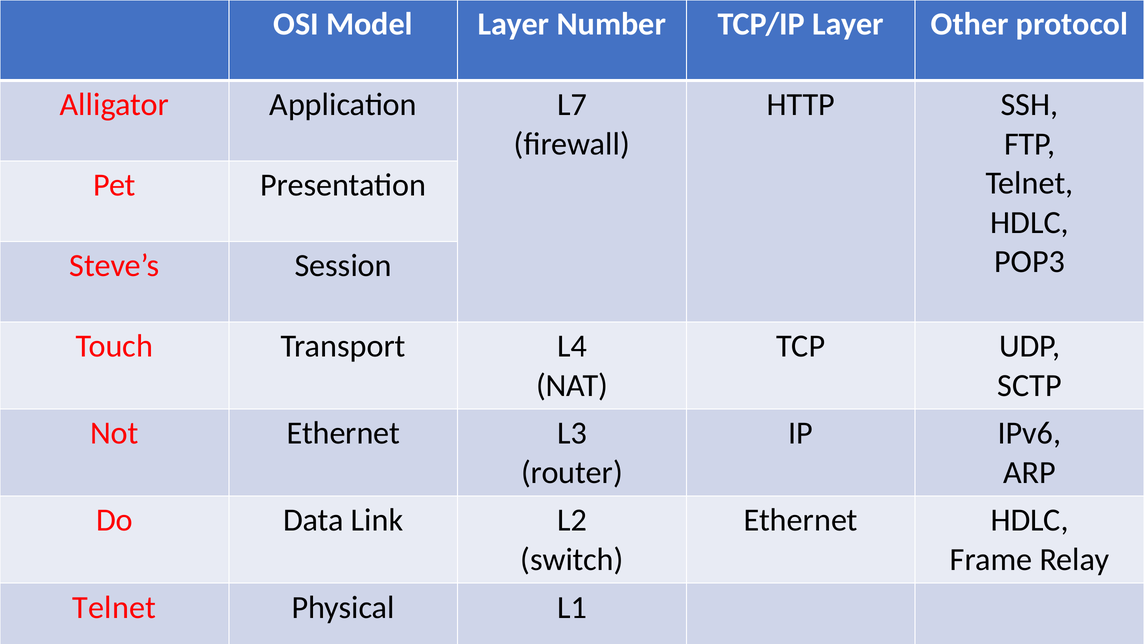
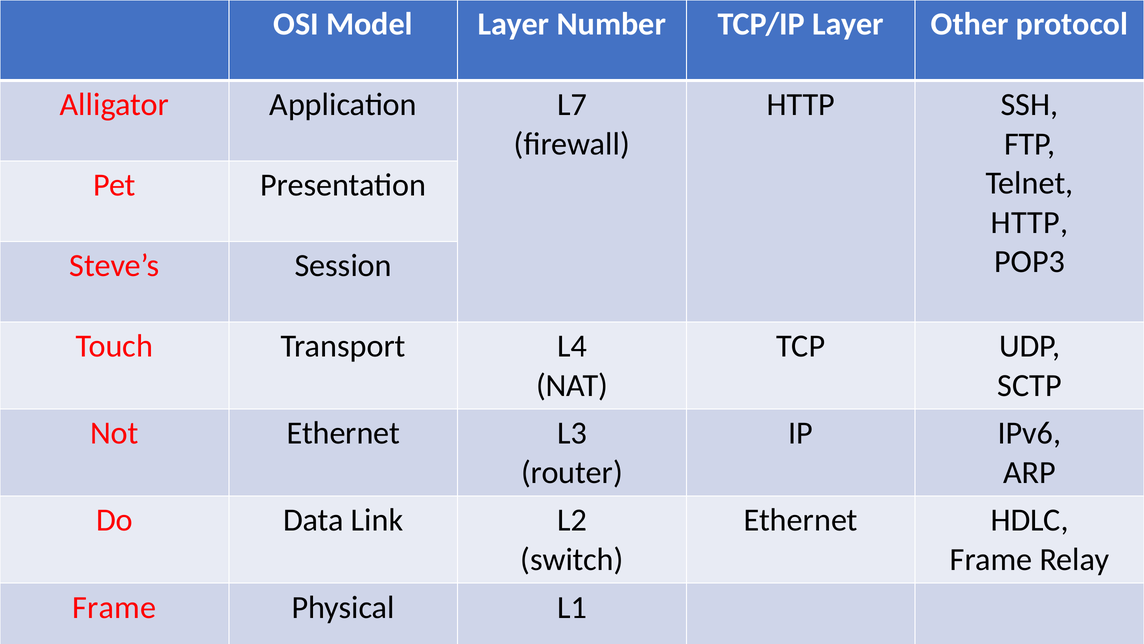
HDLC at (1030, 222): HDLC -> HTTP
Telnet at (114, 607): Telnet -> Frame
